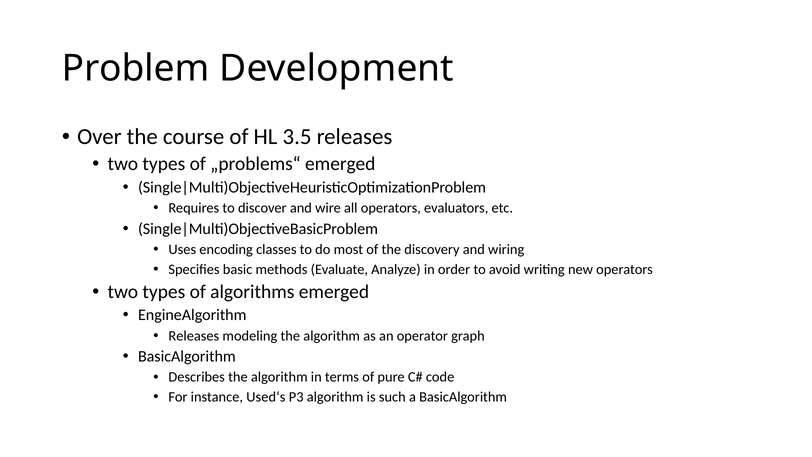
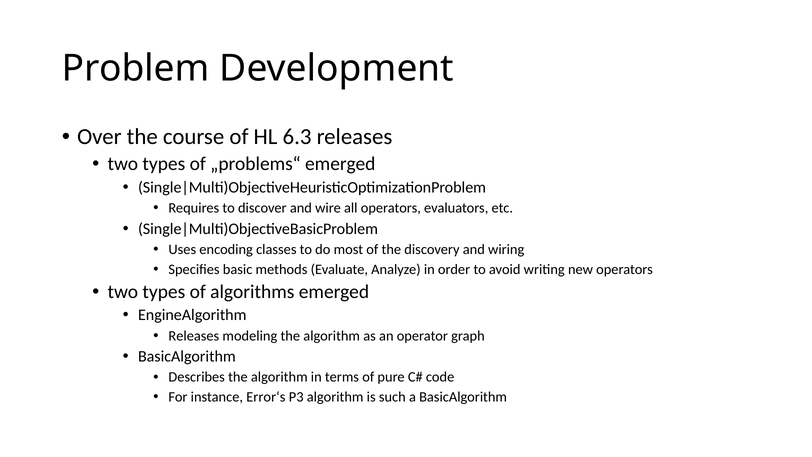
3.5: 3.5 -> 6.3
Used‘s: Used‘s -> Error‘s
